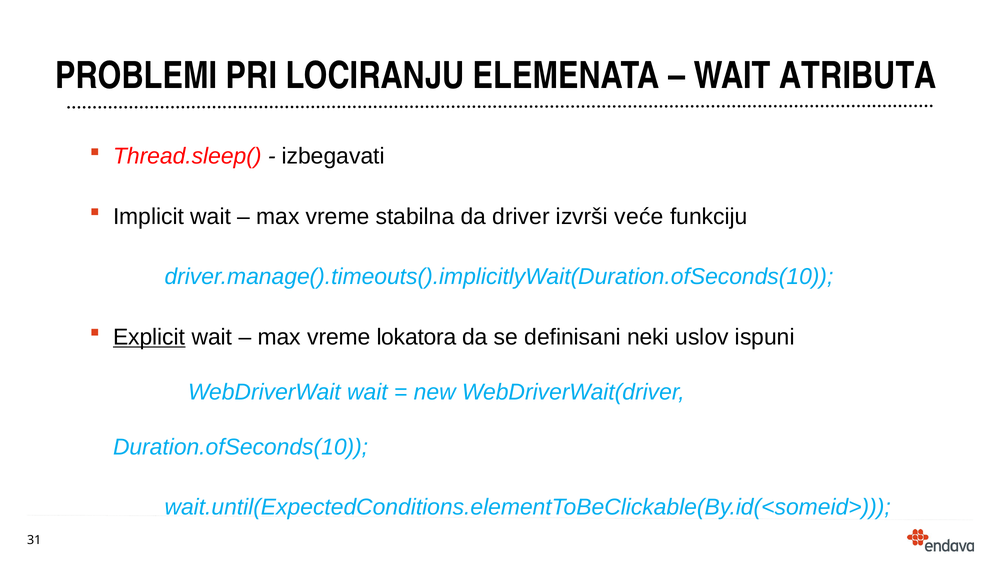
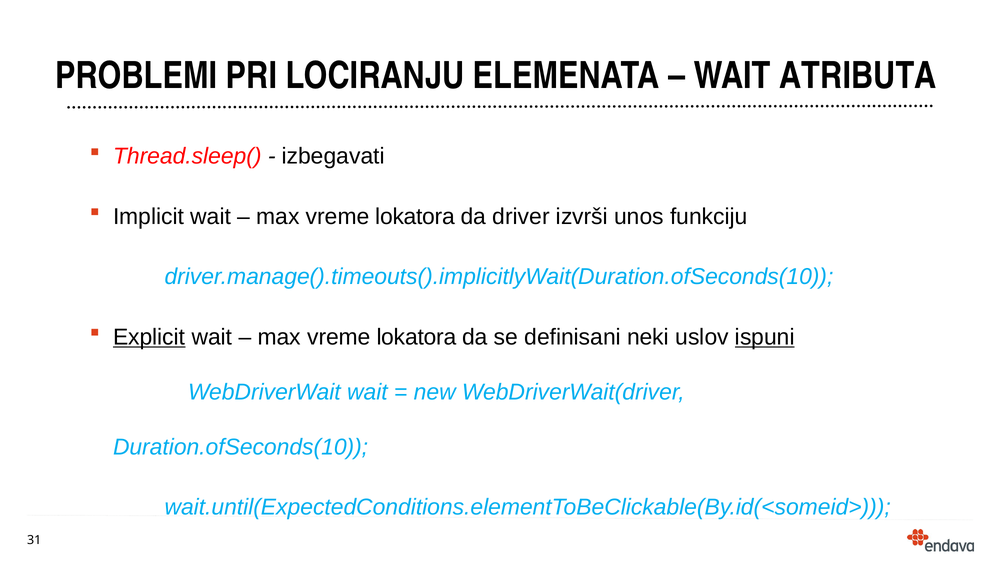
stabilna at (415, 216): stabilna -> lokatora
veće: veće -> unos
ispuni underline: none -> present
